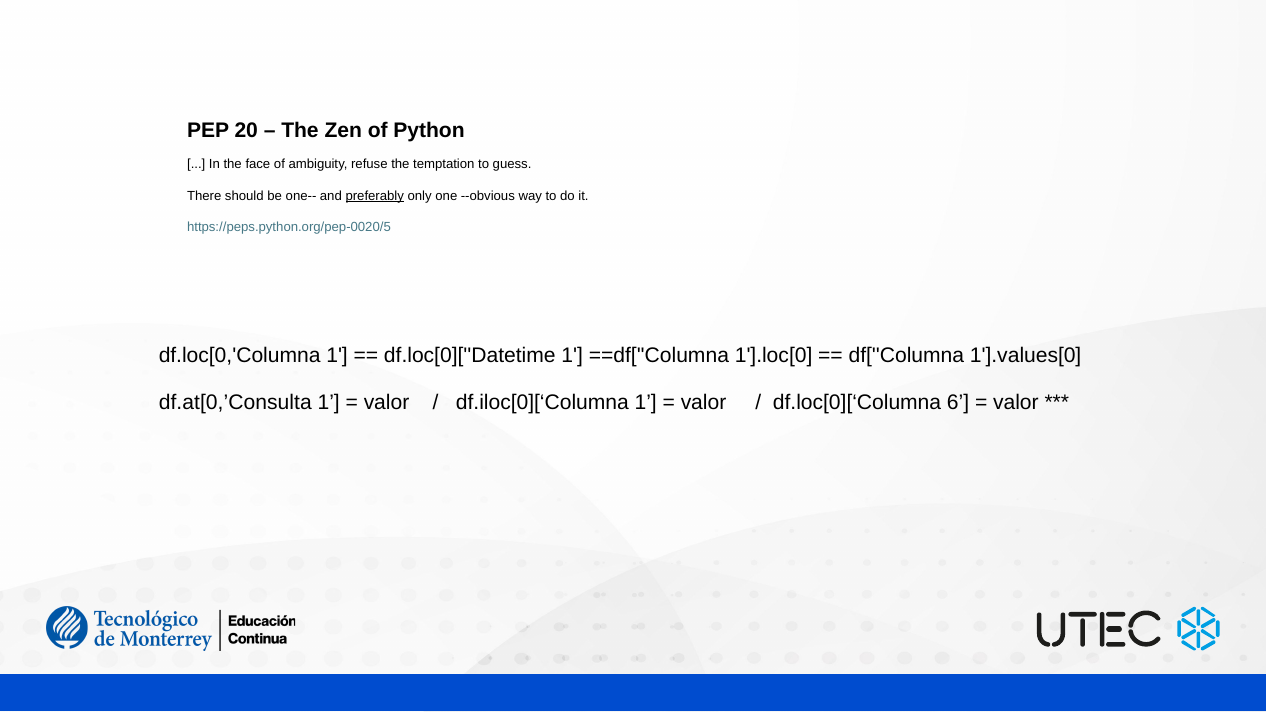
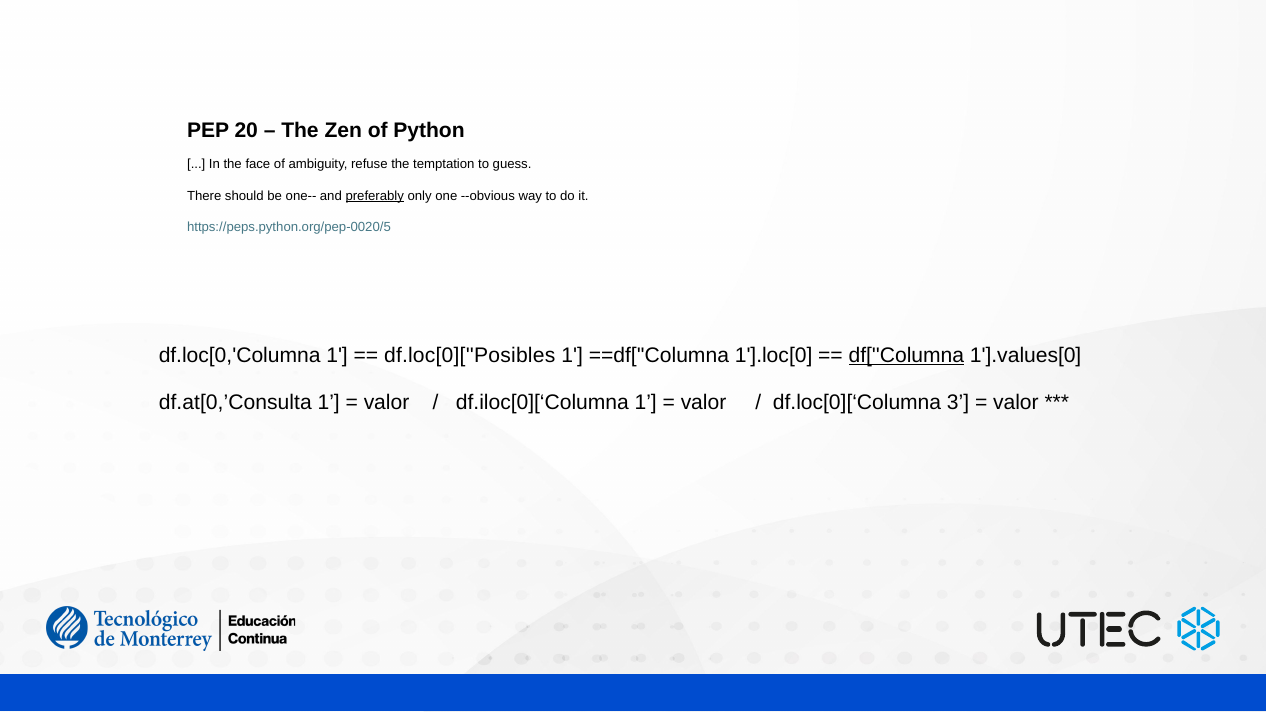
df.loc[0][''Datetime: df.loc[0][''Datetime -> df.loc[0][''Posibles
df[''Columna underline: none -> present
6: 6 -> 3
